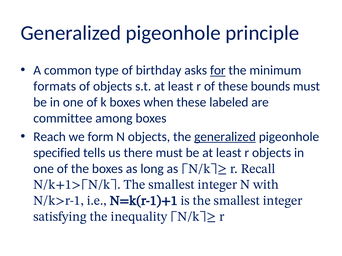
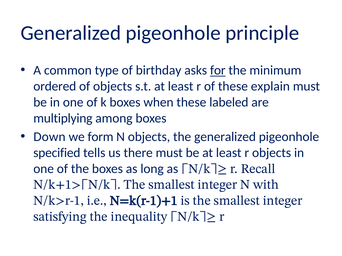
formats: formats -> ordered
bounds: bounds -> explain
committee: committee -> multiplying
Reach: Reach -> Down
generalized at (225, 137) underline: present -> none
